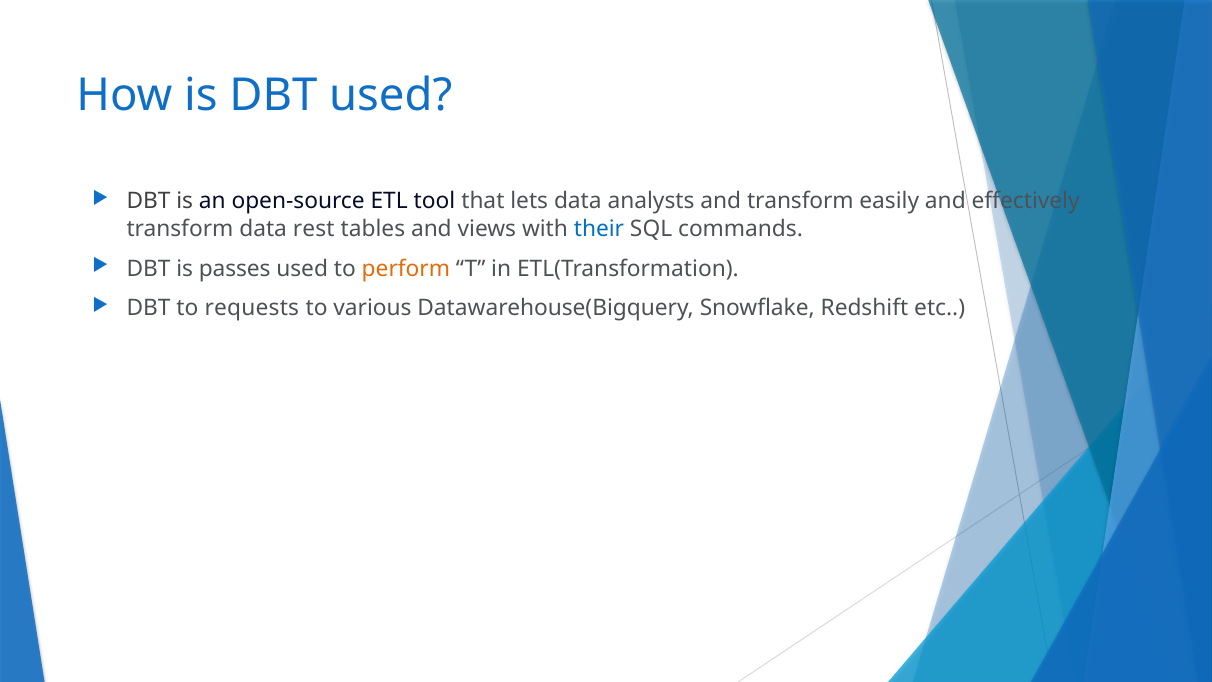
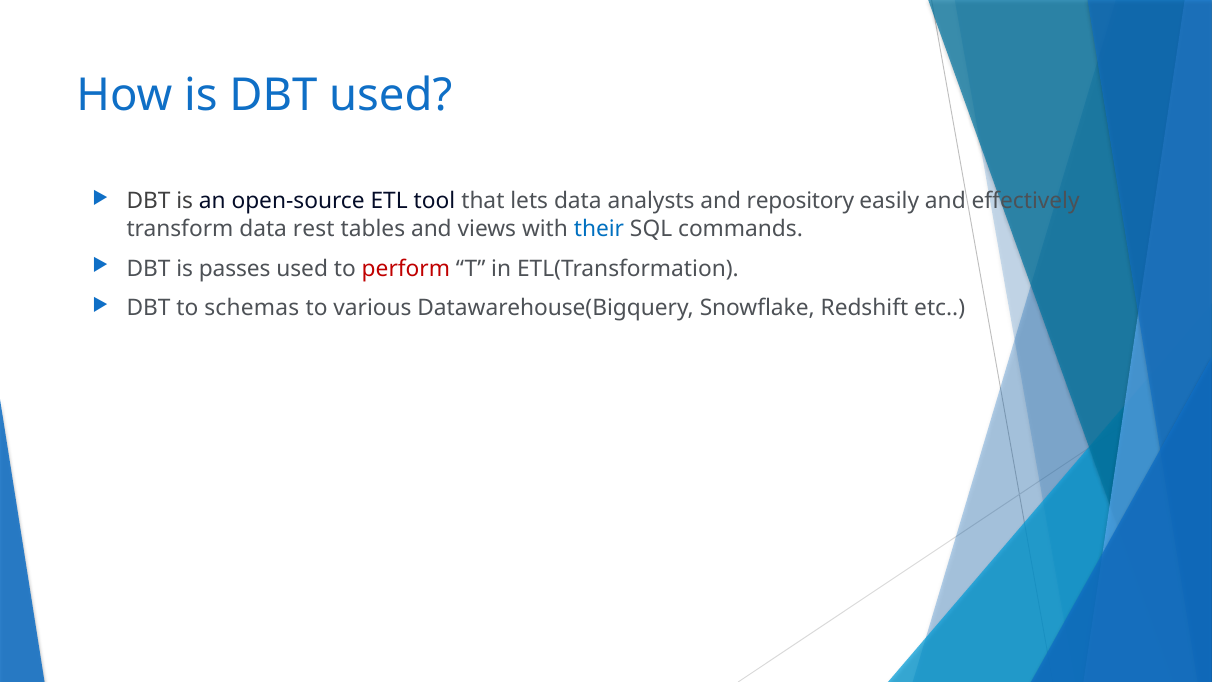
and transform: transform -> repository
perform colour: orange -> red
requests: requests -> schemas
